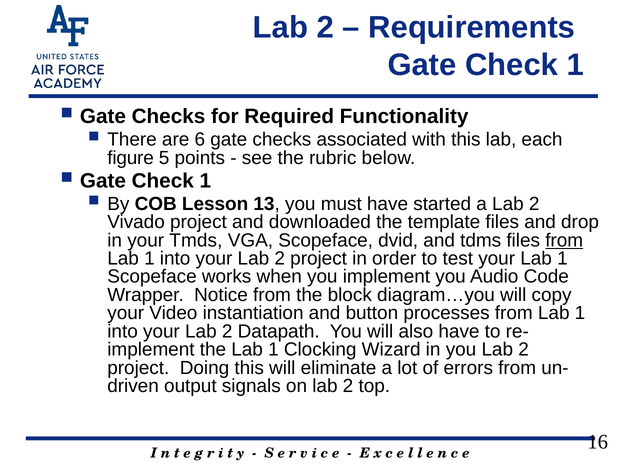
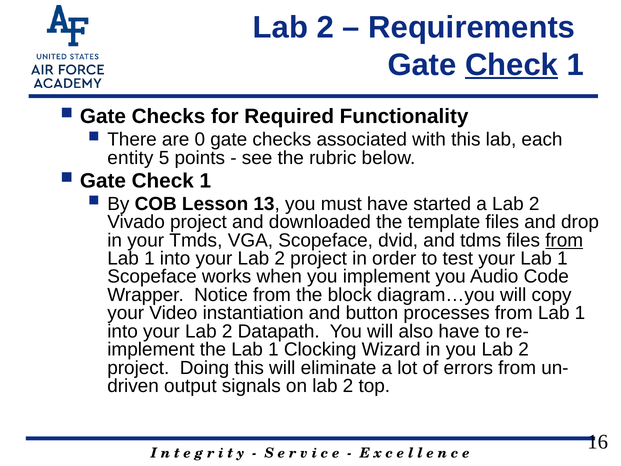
Check at (512, 65) underline: none -> present
6: 6 -> 0
figure: figure -> entity
